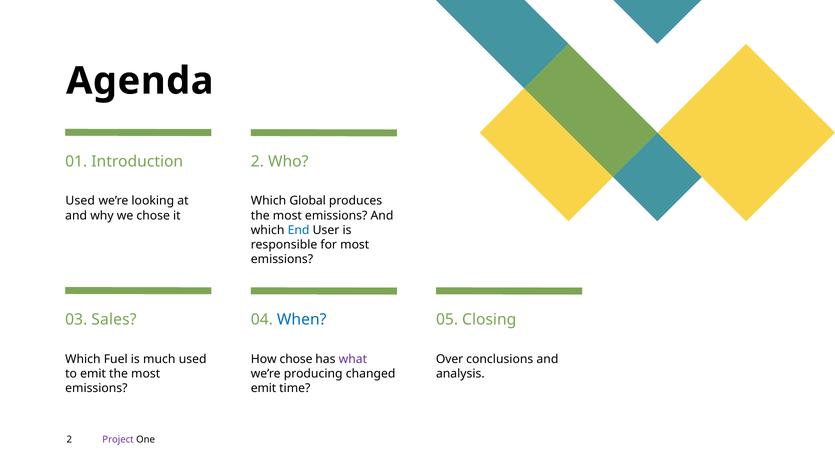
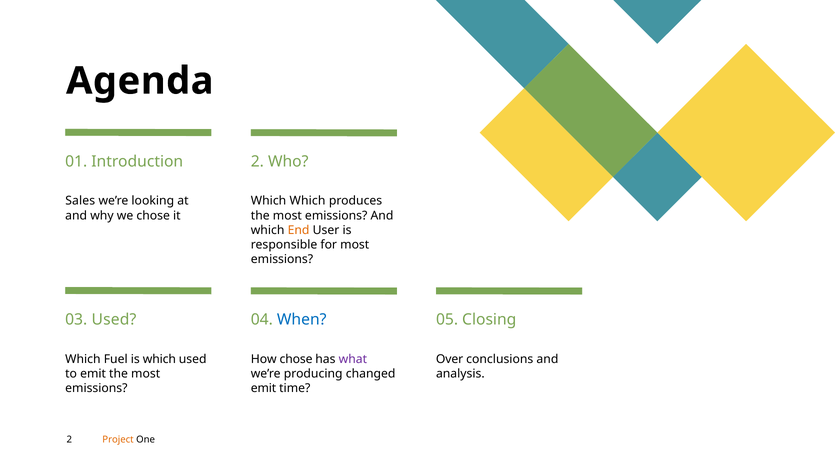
Used at (80, 201): Used -> Sales
Which Global: Global -> Which
End colour: blue -> orange
03 Sales: Sales -> Used
is much: much -> which
Project colour: purple -> orange
